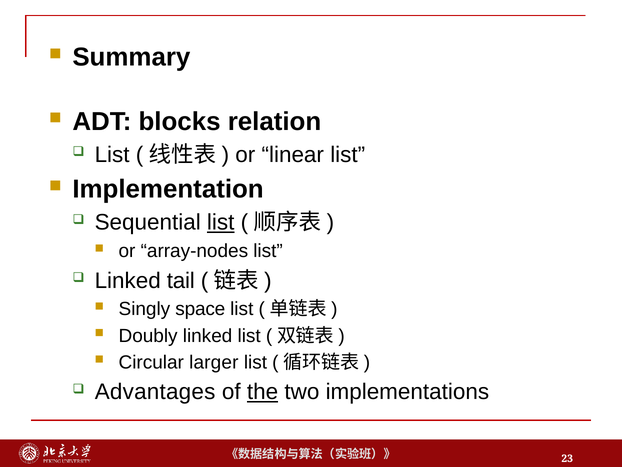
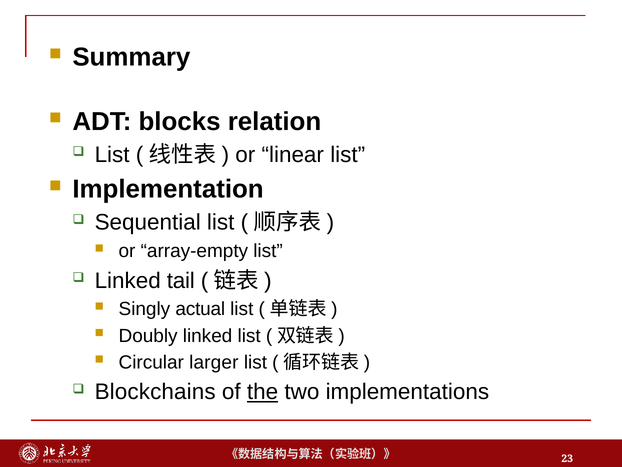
list at (221, 222) underline: present -> none
array-nodes: array-nodes -> array-empty
space: space -> actual
Advantages: Advantages -> Blockchains
